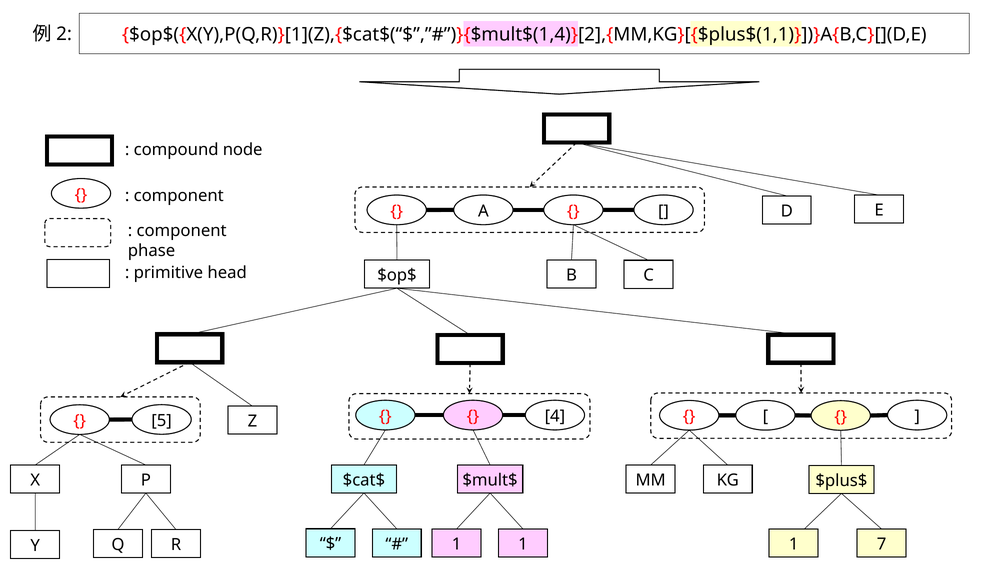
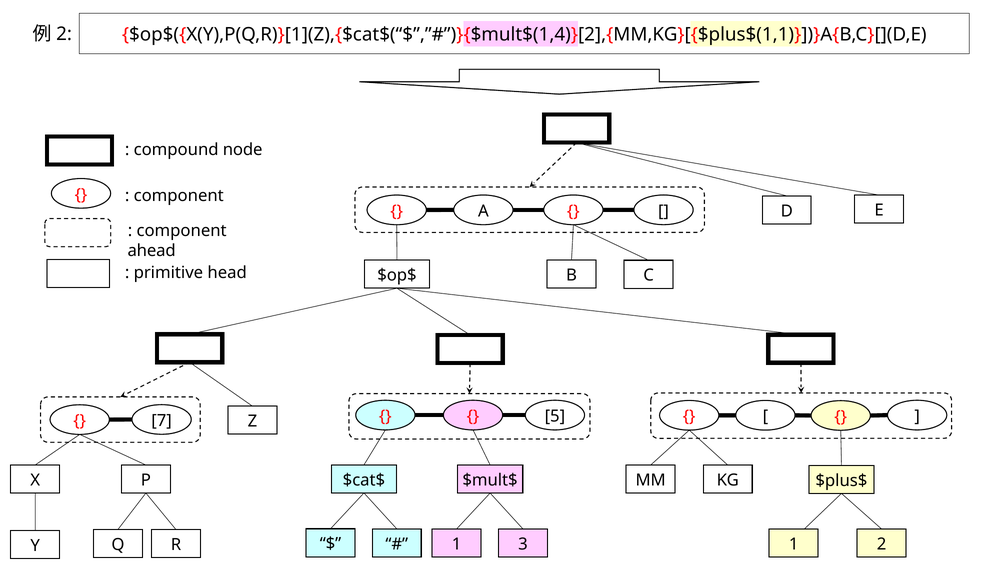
phase: phase -> ahead
4: 4 -> 5
5: 5 -> 7
1 1: 1 -> 3
7: 7 -> 2
